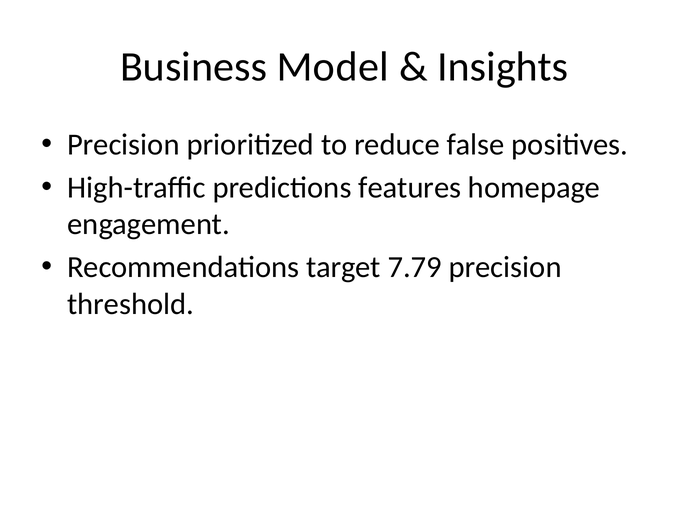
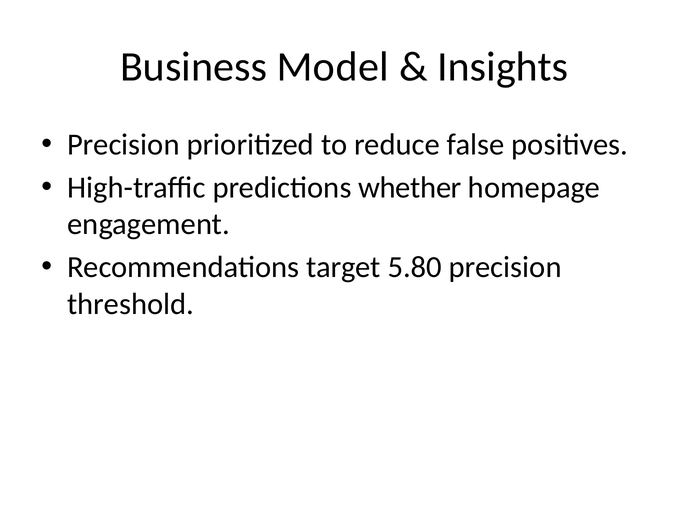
features: features -> whether
7.79: 7.79 -> 5.80
